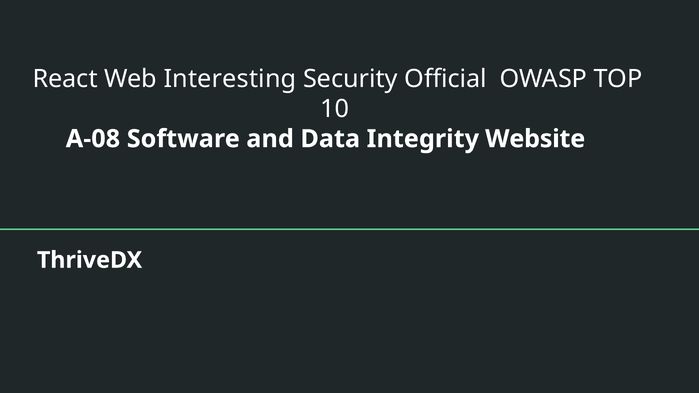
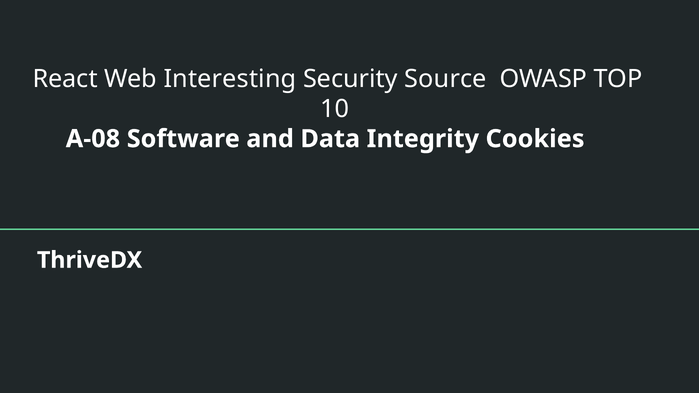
Official: Official -> Source
Website: Website -> Cookies
